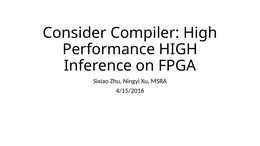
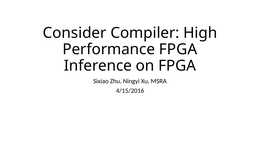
Performance HIGH: HIGH -> FPGA
